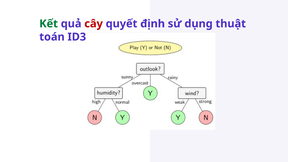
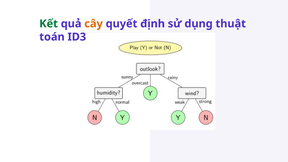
cây colour: red -> orange
